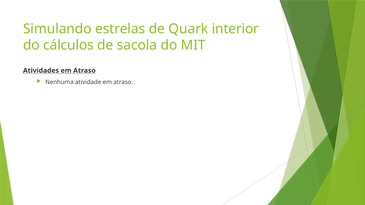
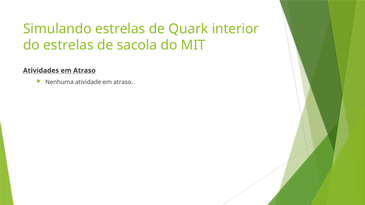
do cálculos: cálculos -> estrelas
